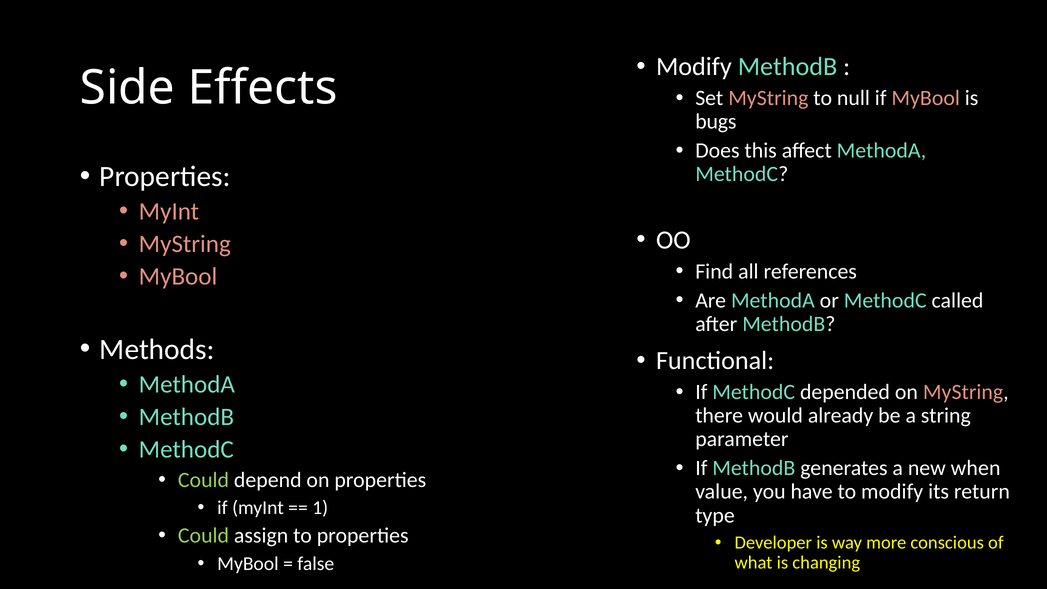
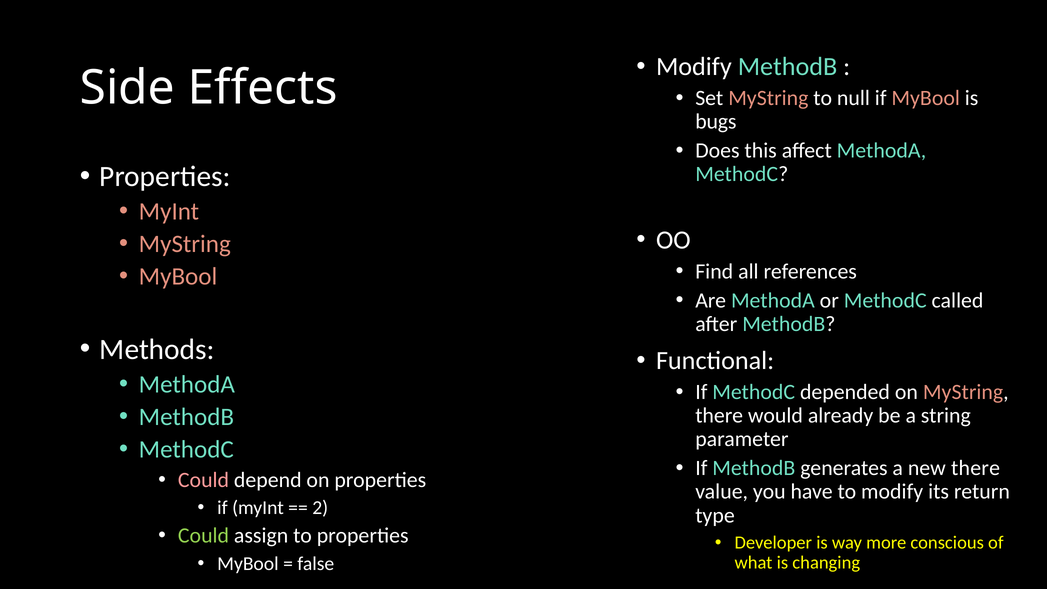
new when: when -> there
Could at (204, 480) colour: light green -> pink
1: 1 -> 2
